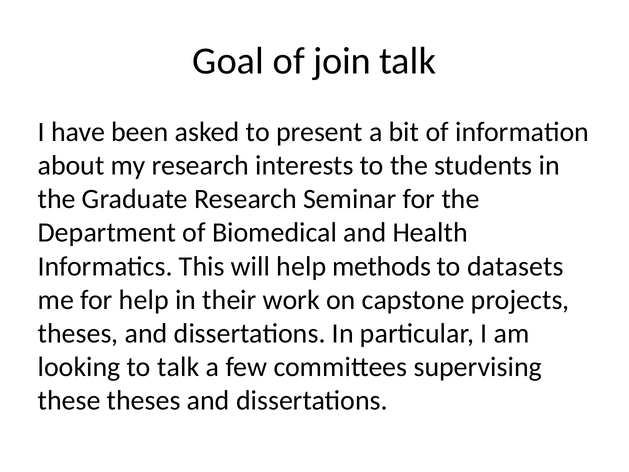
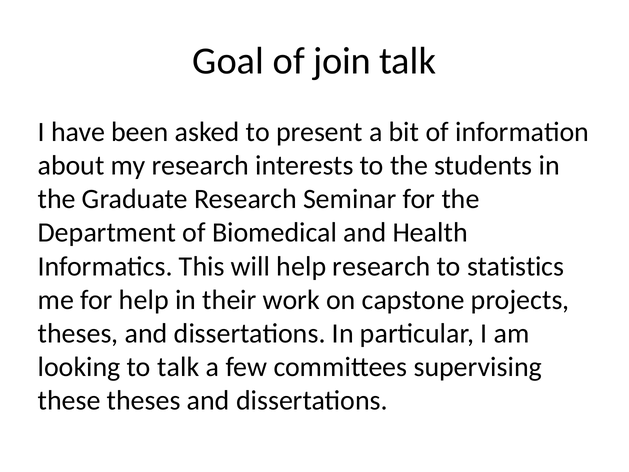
help methods: methods -> research
datasets: datasets -> statistics
